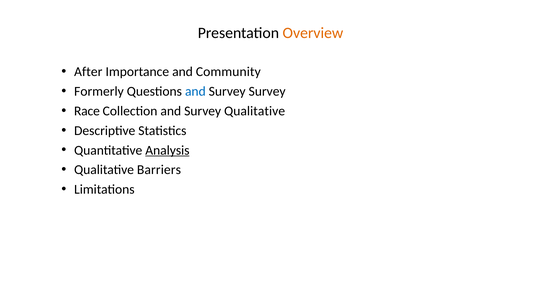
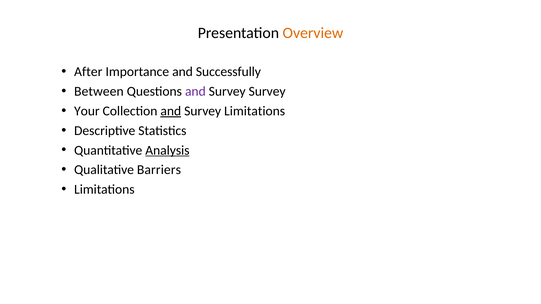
Community: Community -> Successfully
Formerly: Formerly -> Between
and at (195, 92) colour: blue -> purple
Race: Race -> Your
and at (171, 111) underline: none -> present
Survey Qualitative: Qualitative -> Limitations
